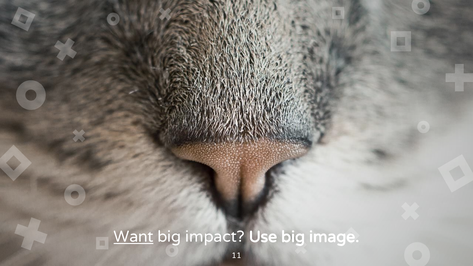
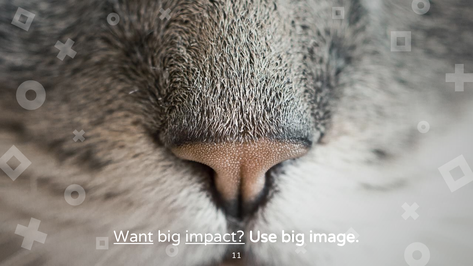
impact underline: none -> present
